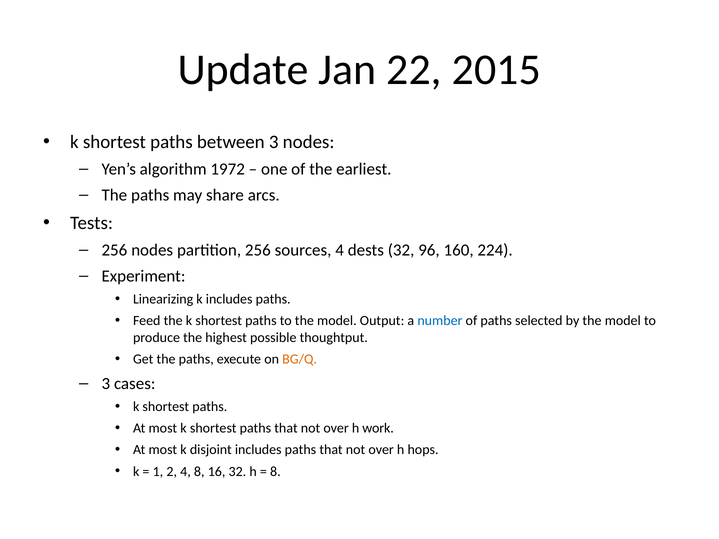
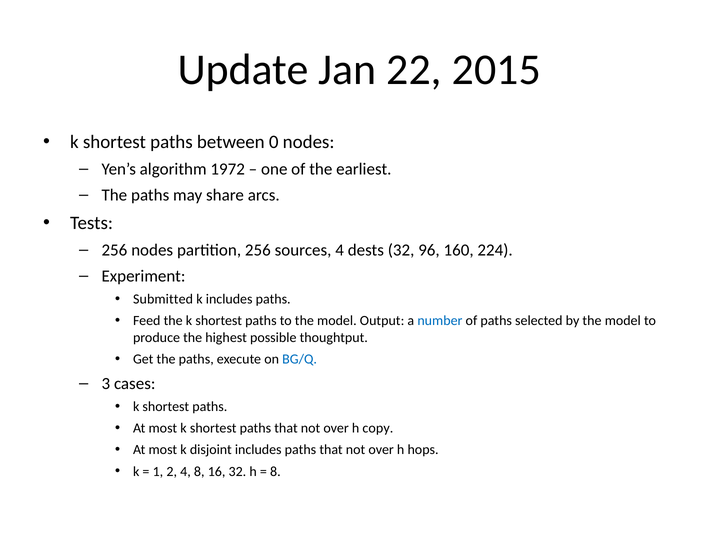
between 3: 3 -> 0
Linearizing: Linearizing -> Submitted
BG/Q colour: orange -> blue
work: work -> copy
